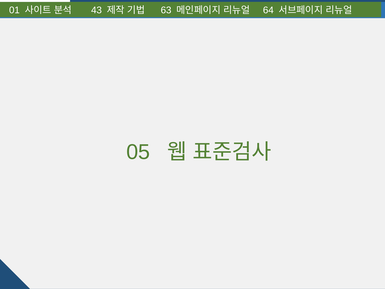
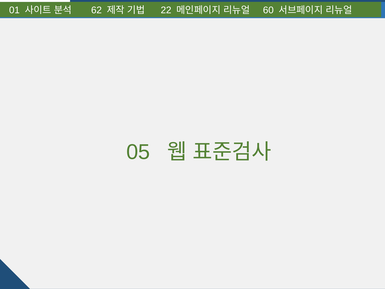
43: 43 -> 62
63: 63 -> 22
64: 64 -> 60
